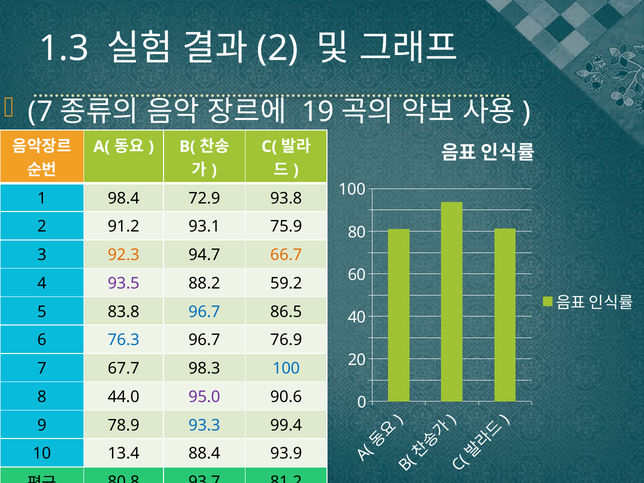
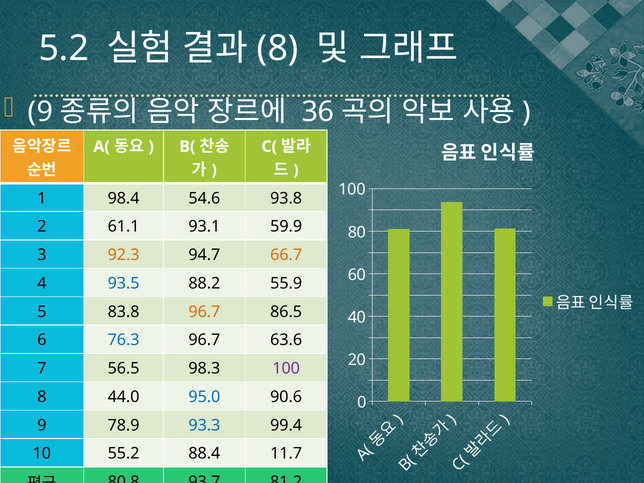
1.3: 1.3 -> 5.2
2 at (278, 48): 2 -> 8
7 at (40, 112): 7 -> 9
19: 19 -> 36
72.9: 72.9 -> 54.6
91.2: 91.2 -> 61.1
75.9: 75.9 -> 59.9
93.5 colour: purple -> blue
59.2: 59.2 -> 55.9
96.7 at (204, 312) colour: blue -> orange
76.9: 76.9 -> 63.6
67.7: 67.7 -> 56.5
100 at (286, 369) colour: blue -> purple
95.0 colour: purple -> blue
13.4: 13.4 -> 55.2
93.9: 93.9 -> 11.7
